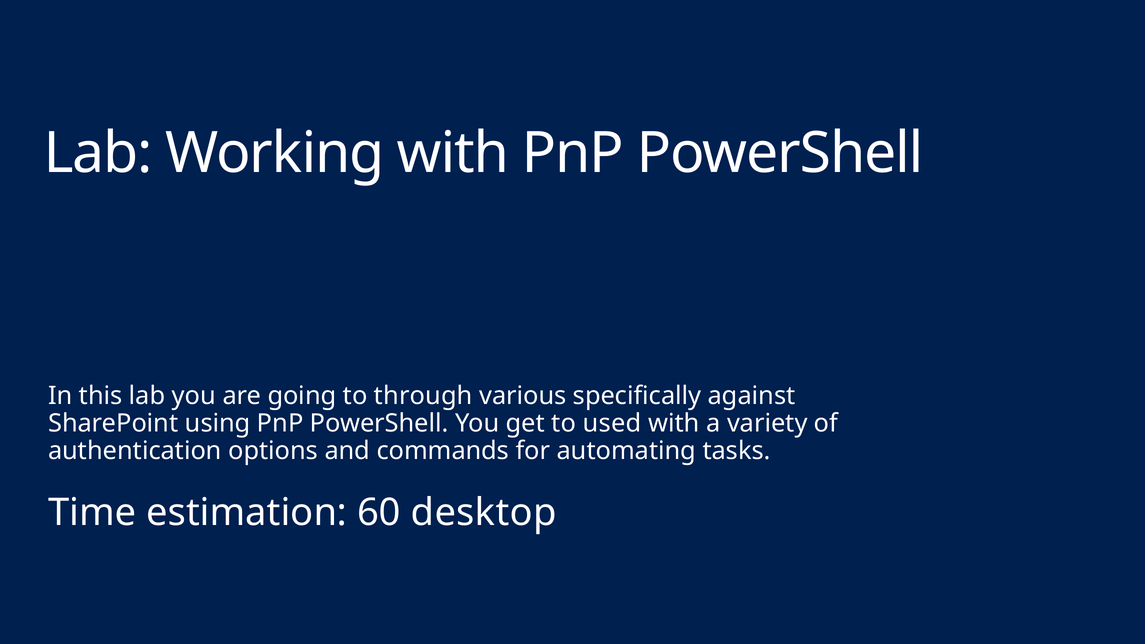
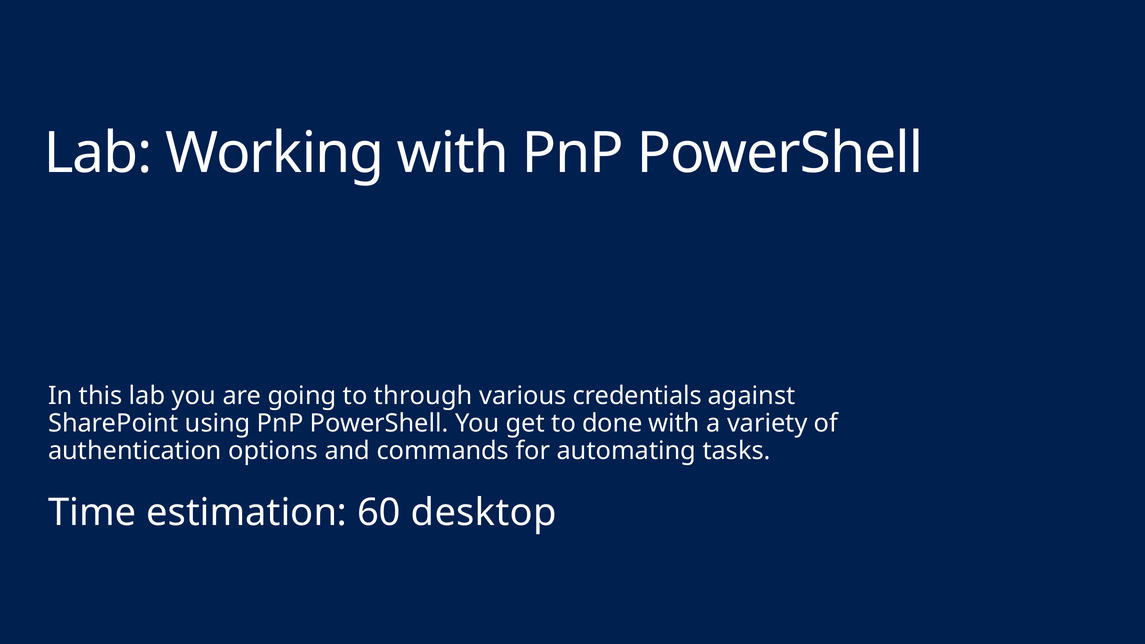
specifically: specifically -> credentials
used: used -> done
